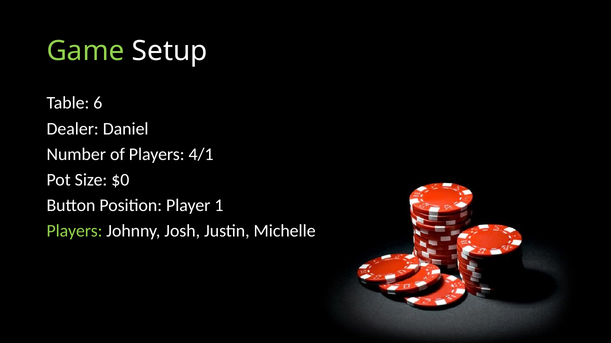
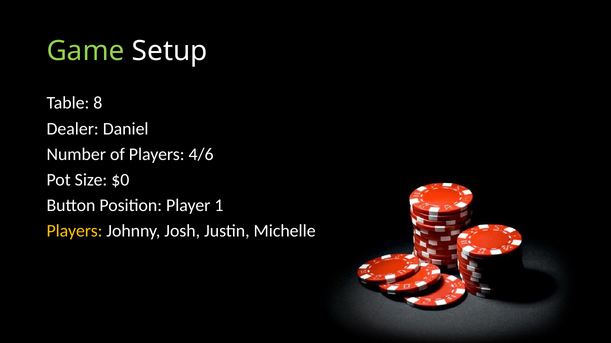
6: 6 -> 8
4/1: 4/1 -> 4/6
Players at (75, 231) colour: light green -> yellow
